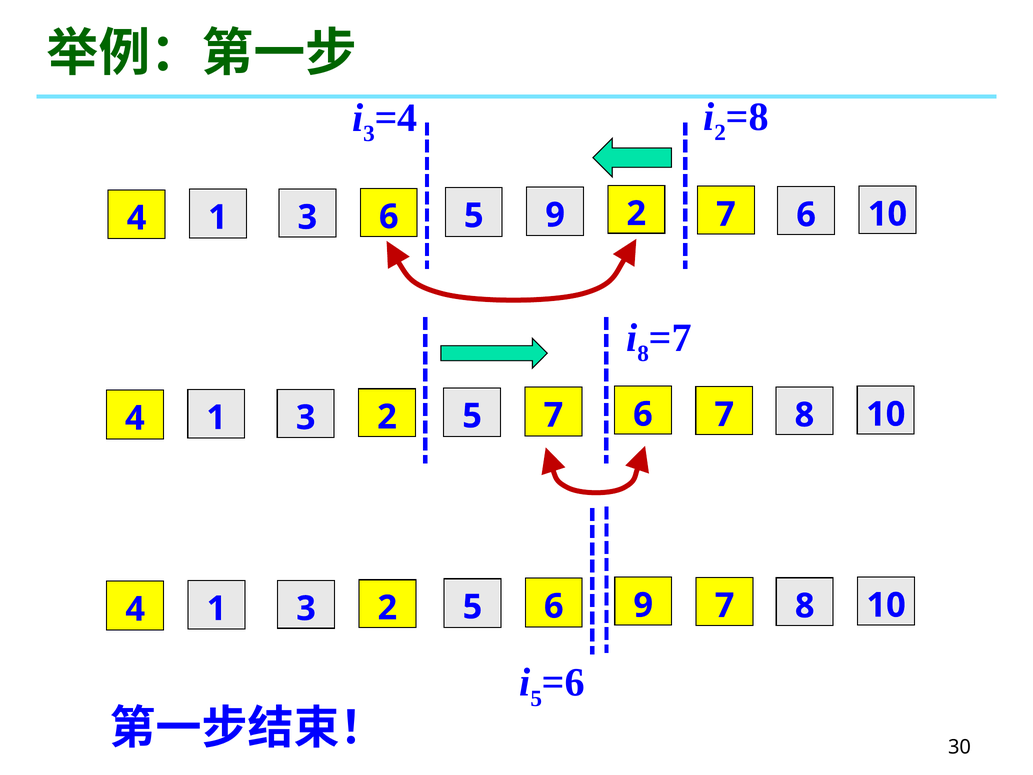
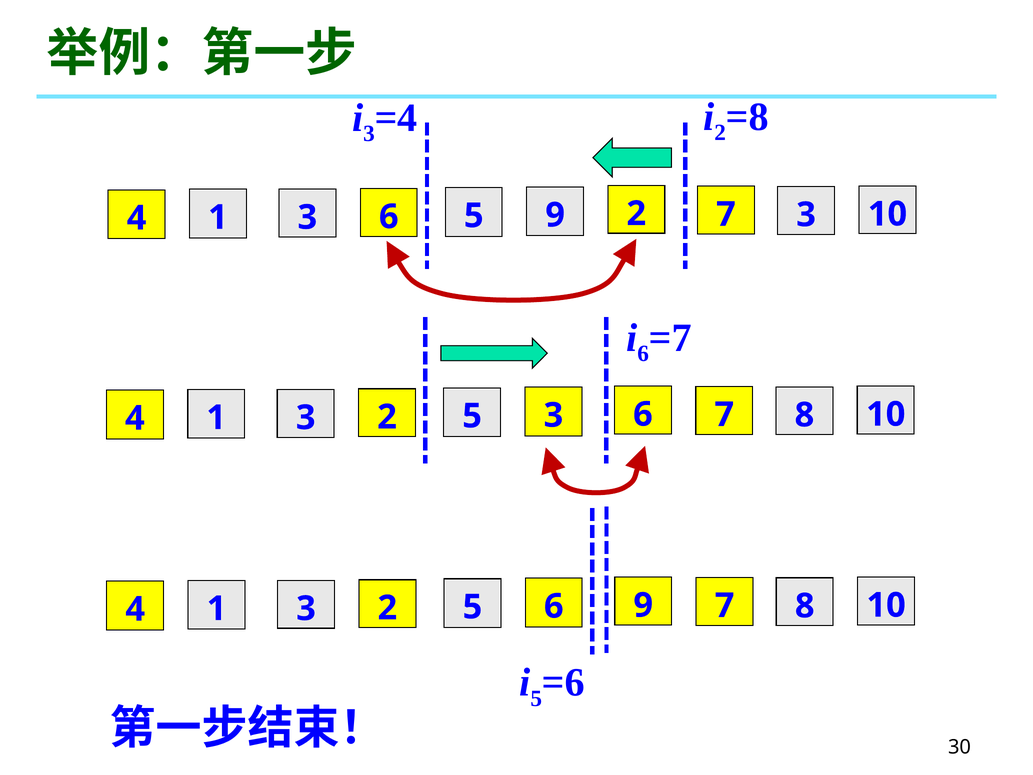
2 7 6: 6 -> 3
8 at (643, 353): 8 -> 6
5 7: 7 -> 3
